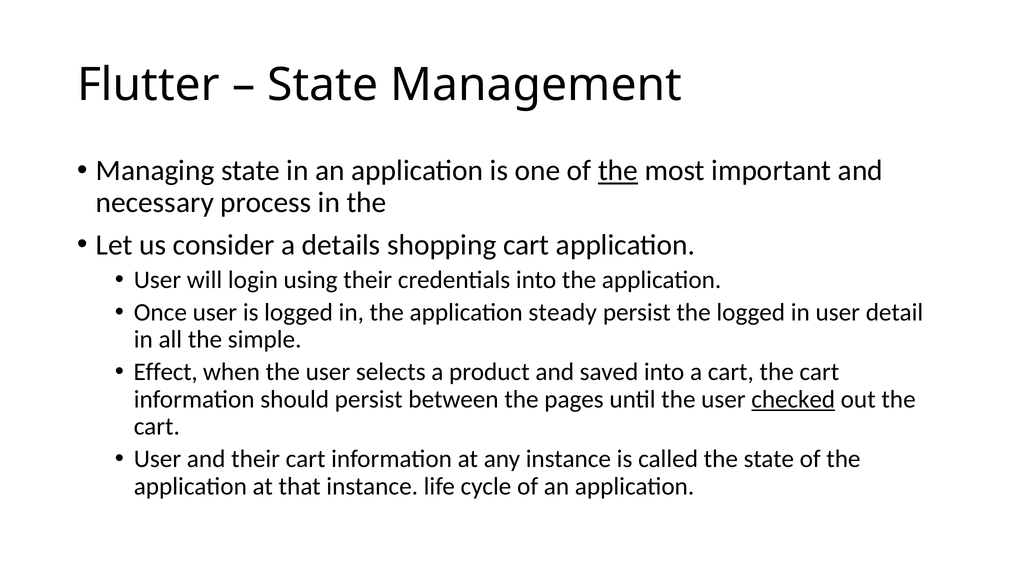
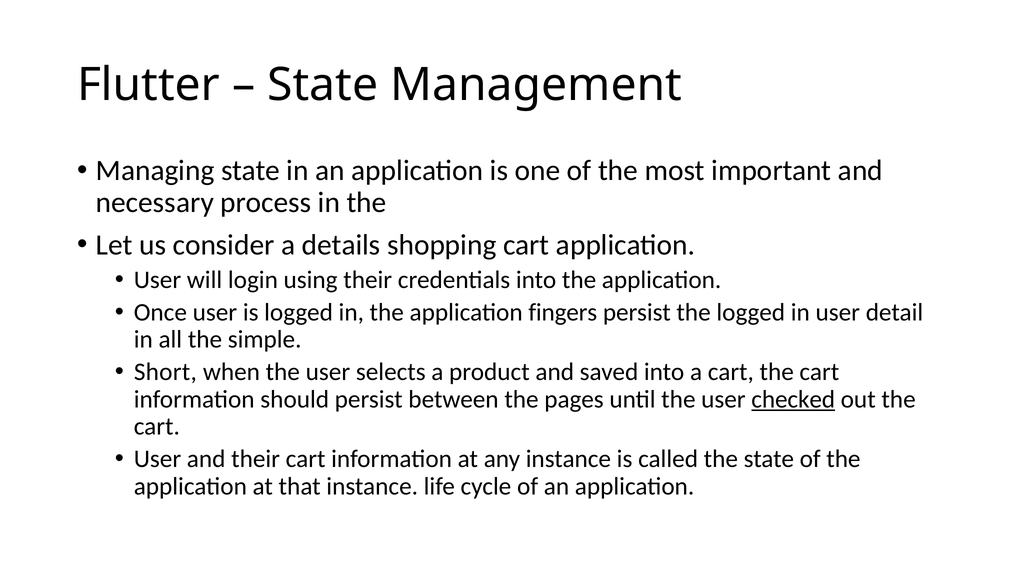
the at (618, 171) underline: present -> none
steady: steady -> fingers
Effect: Effect -> Short
